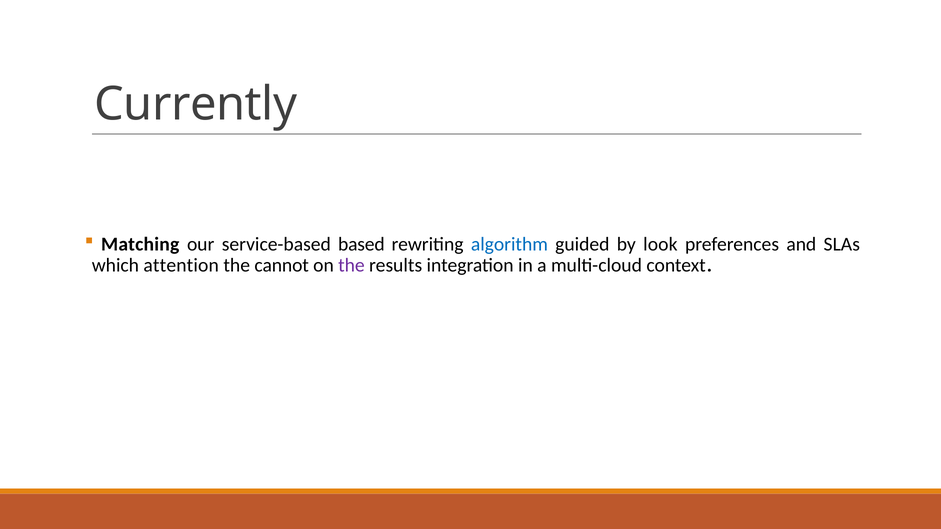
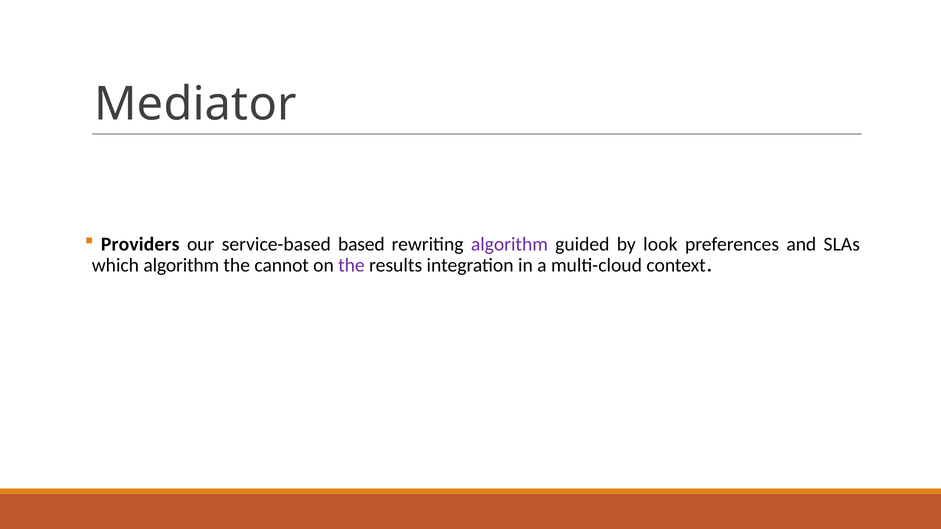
Currently: Currently -> Mediator
Matching: Matching -> Providers
algorithm at (509, 244) colour: blue -> purple
which attention: attention -> algorithm
